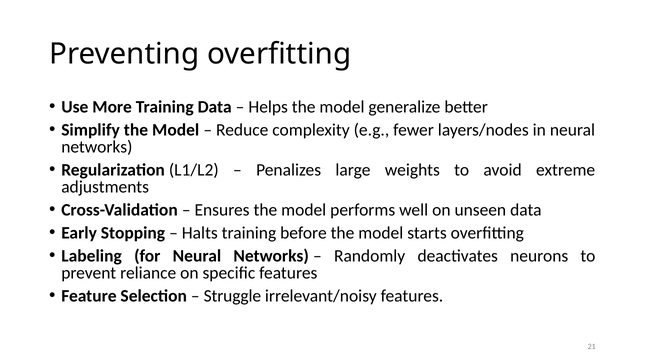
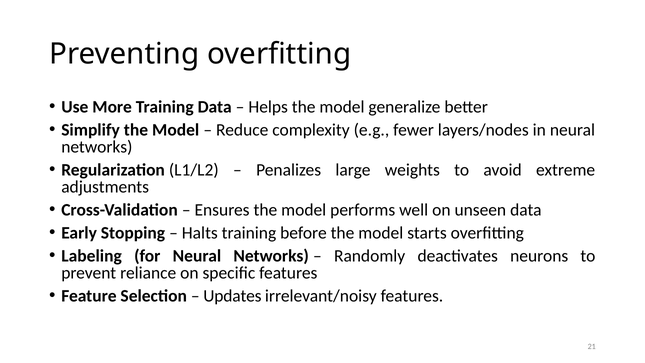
Struggle: Struggle -> Updates
